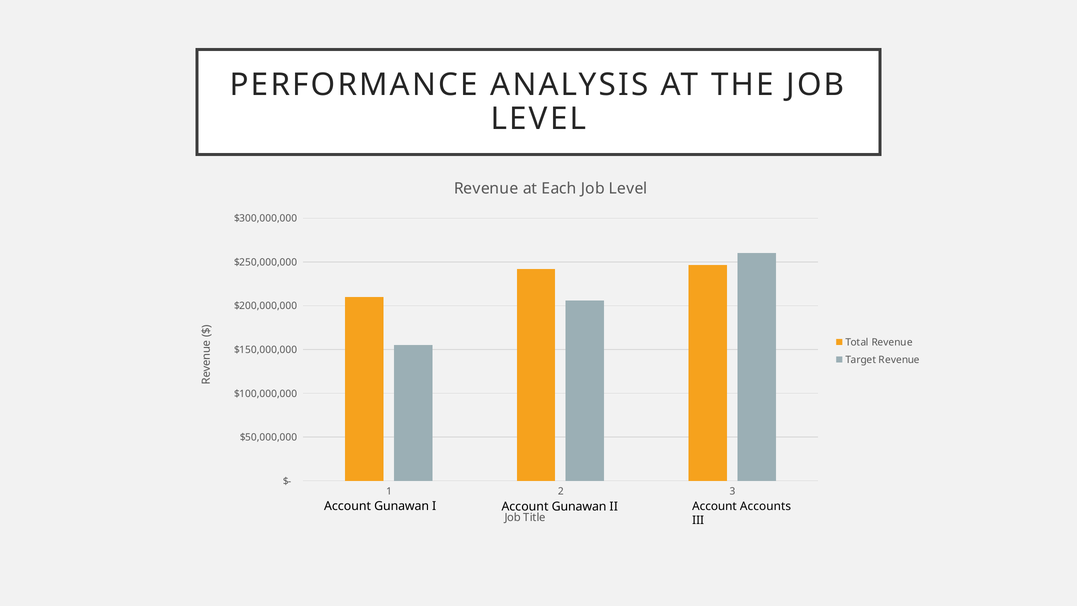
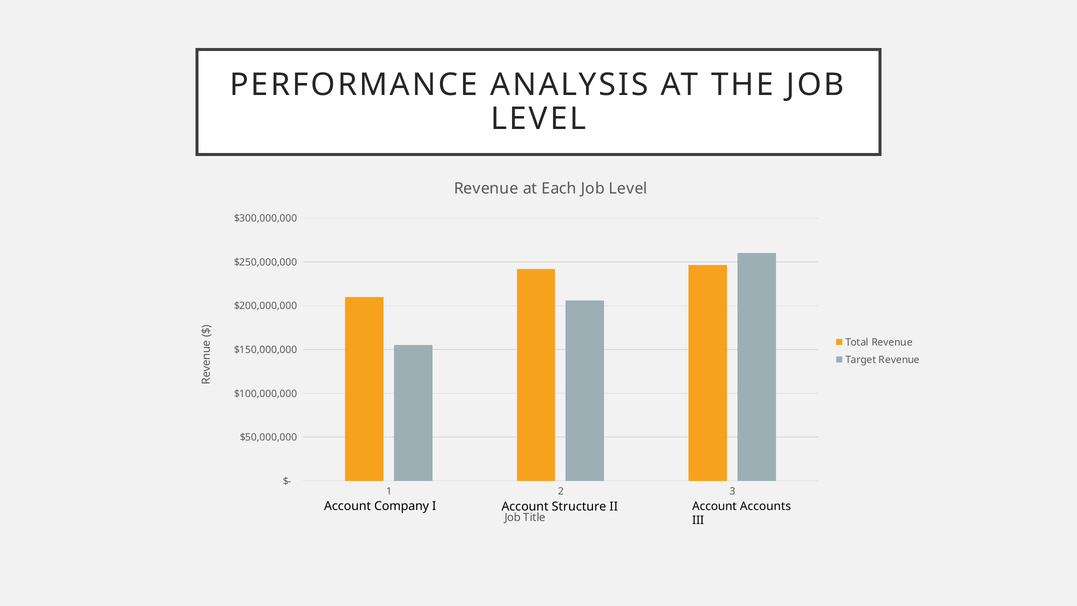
Gunawan at (402, 506): Gunawan -> Company
I Account Gunawan: Gunawan -> Structure
